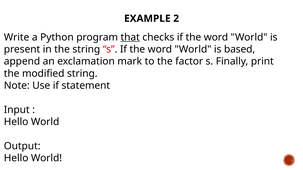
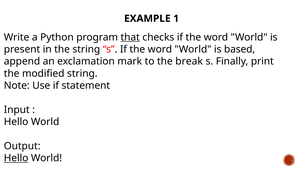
2: 2 -> 1
factor: factor -> break
Hello at (16, 159) underline: none -> present
